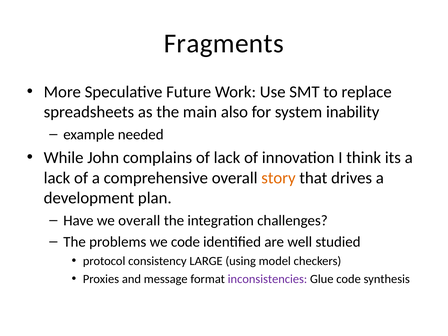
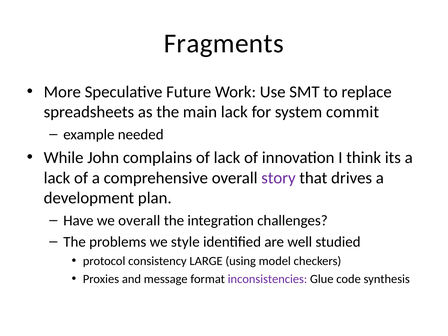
main also: also -> lack
inability: inability -> commit
story colour: orange -> purple
we code: code -> style
